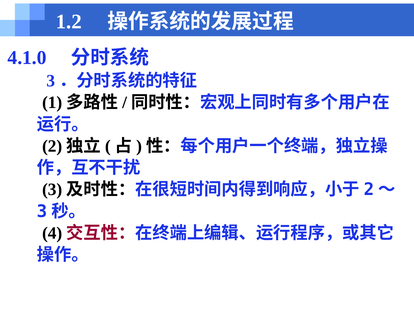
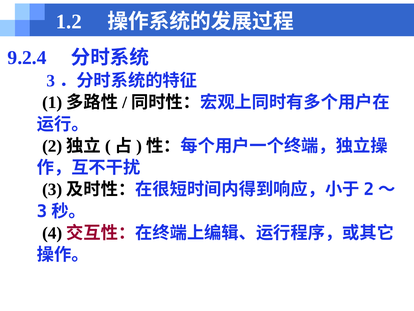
4.1.0: 4.1.0 -> 9.2.4
